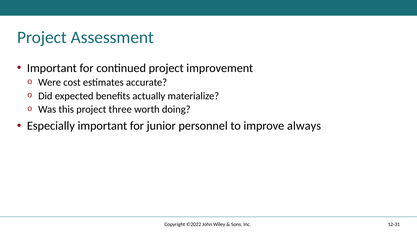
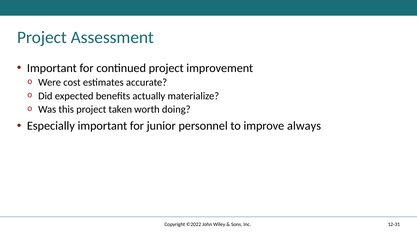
three: three -> taken
